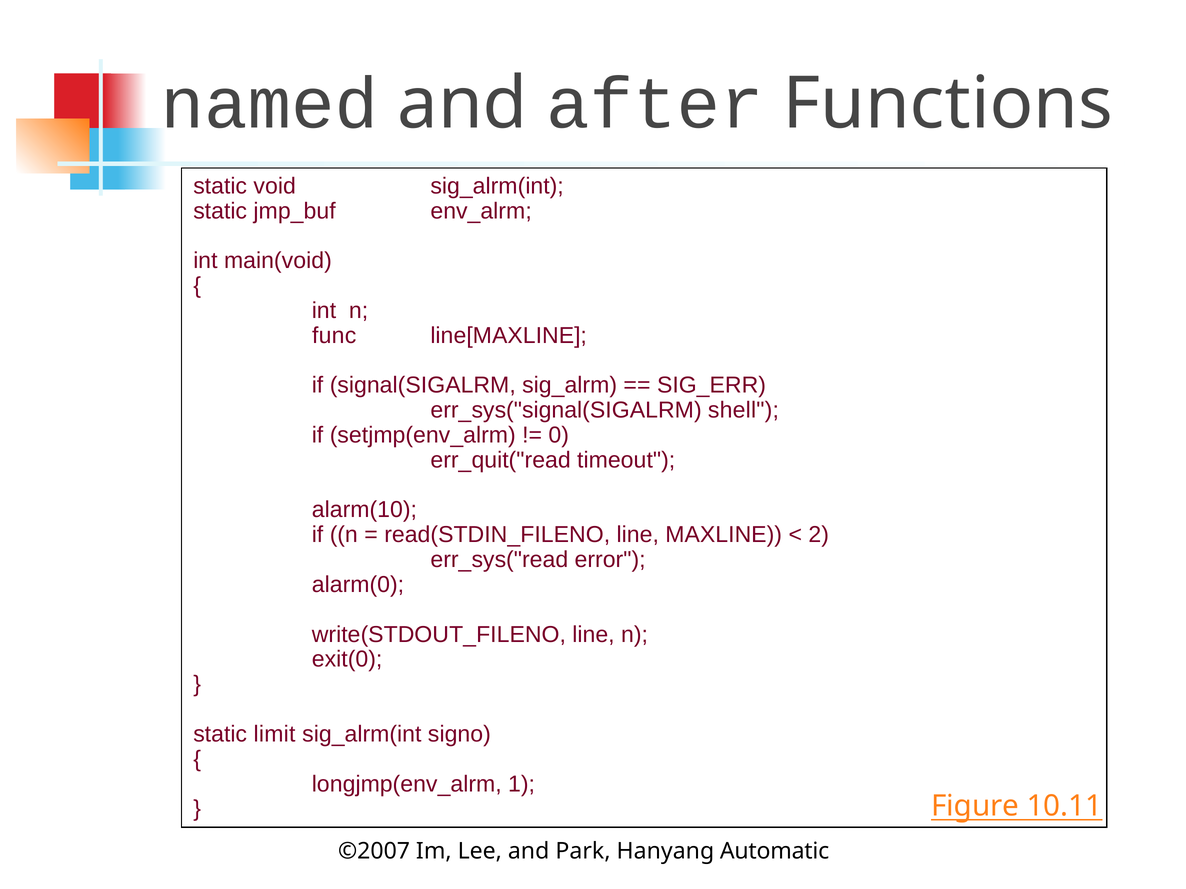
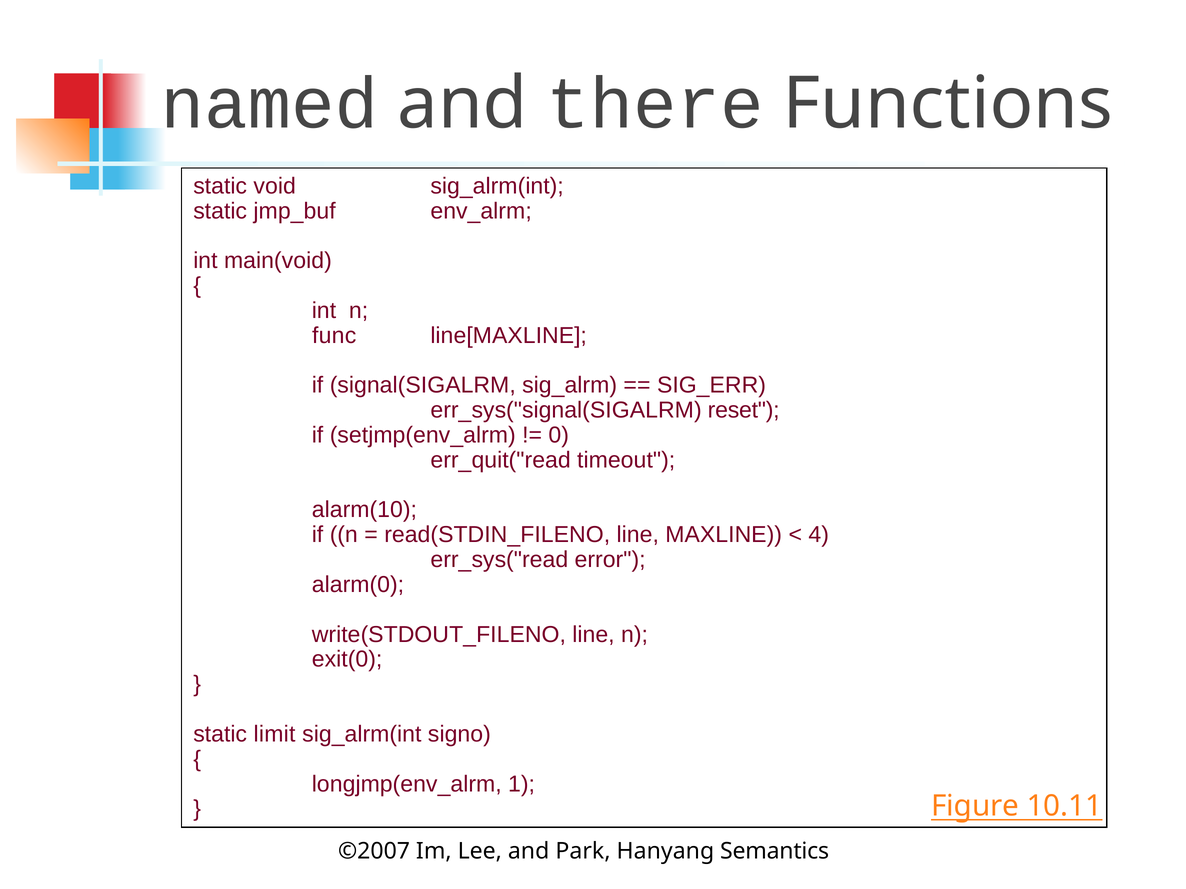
after: after -> there
shell: shell -> reset
2: 2 -> 4
Automatic: Automatic -> Semantics
